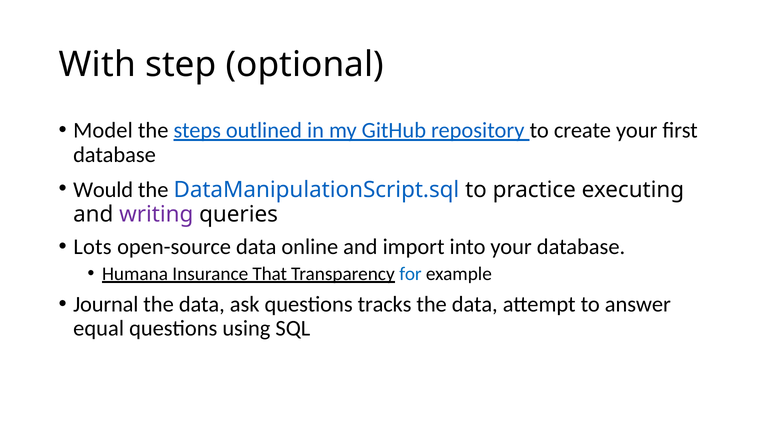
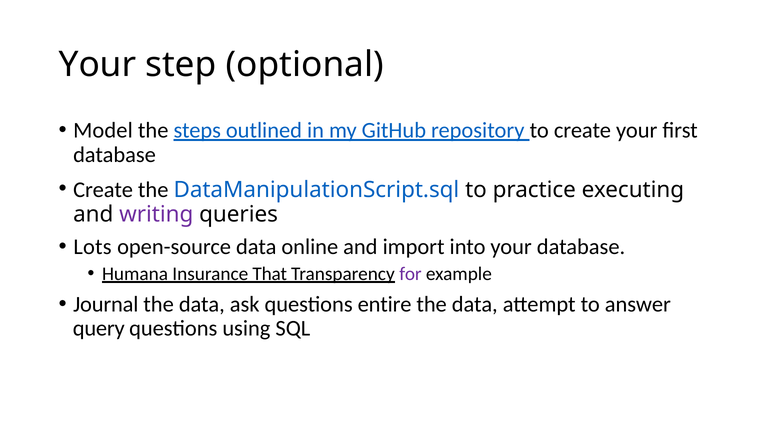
With at (97, 65): With -> Your
Would at (103, 190): Would -> Create
for colour: blue -> purple
tracks: tracks -> entire
equal: equal -> query
